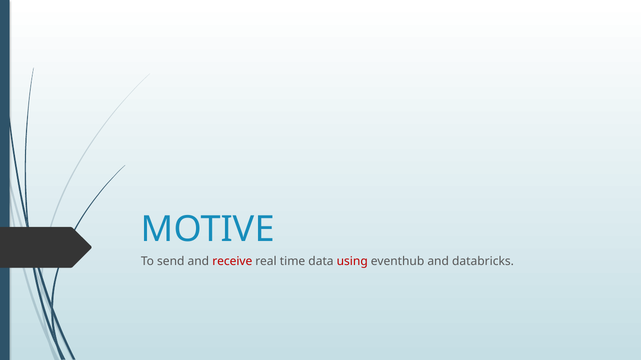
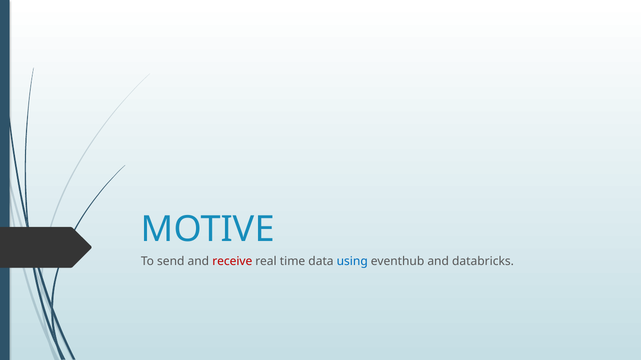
using colour: red -> blue
